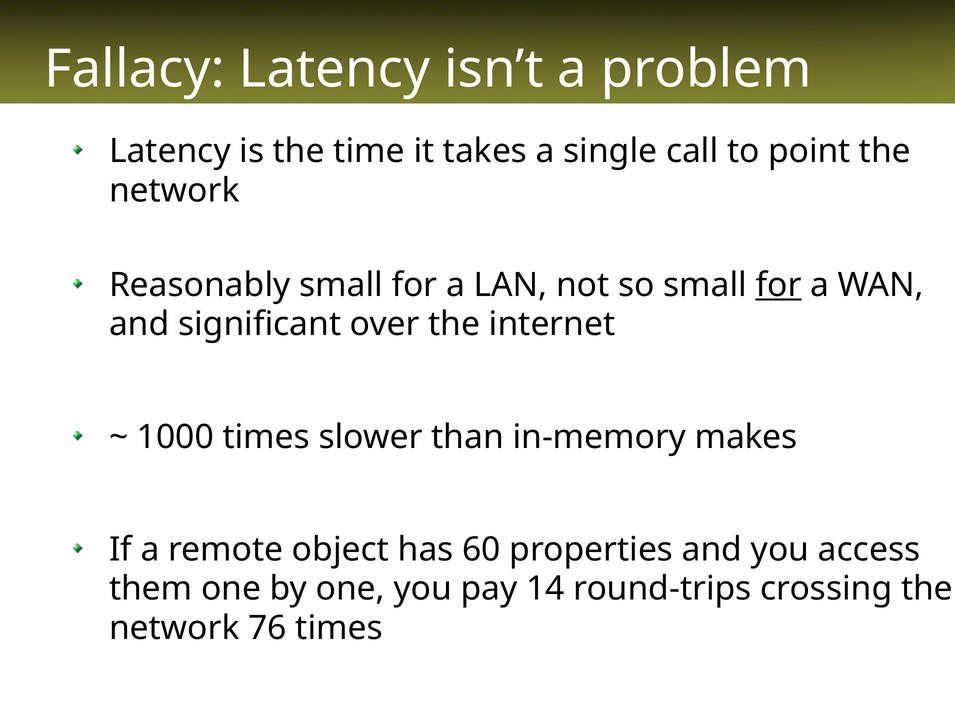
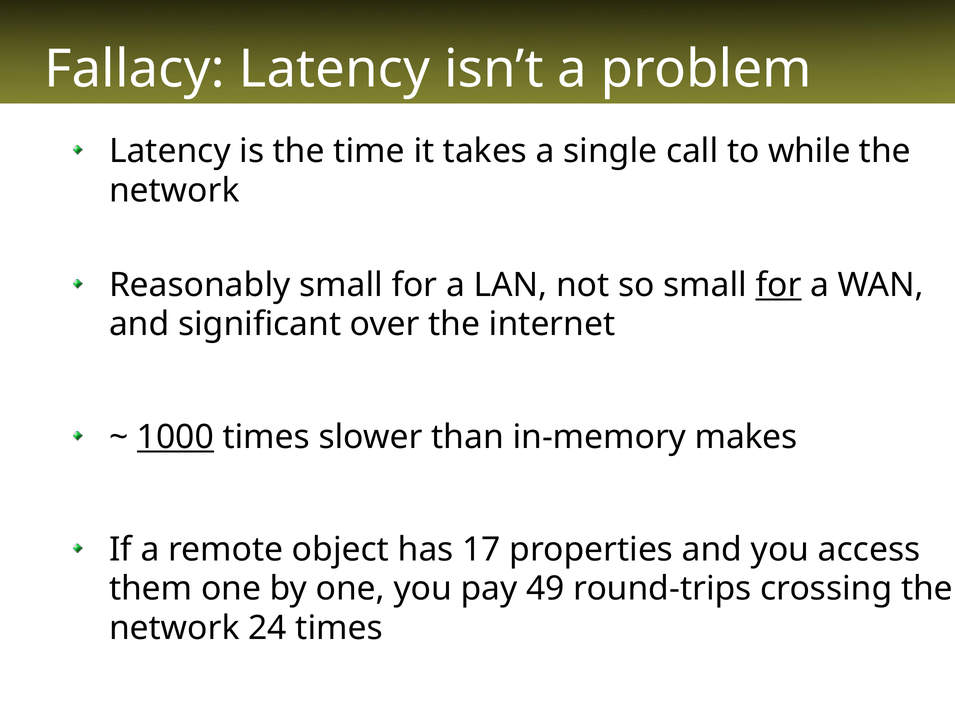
point: point -> while
1000 underline: none -> present
60: 60 -> 17
14: 14 -> 49
76: 76 -> 24
